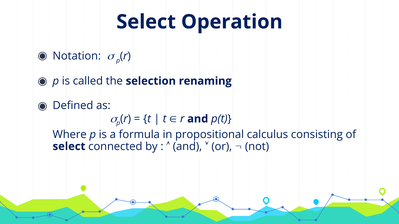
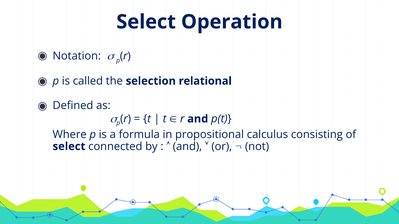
renaming: renaming -> relational
